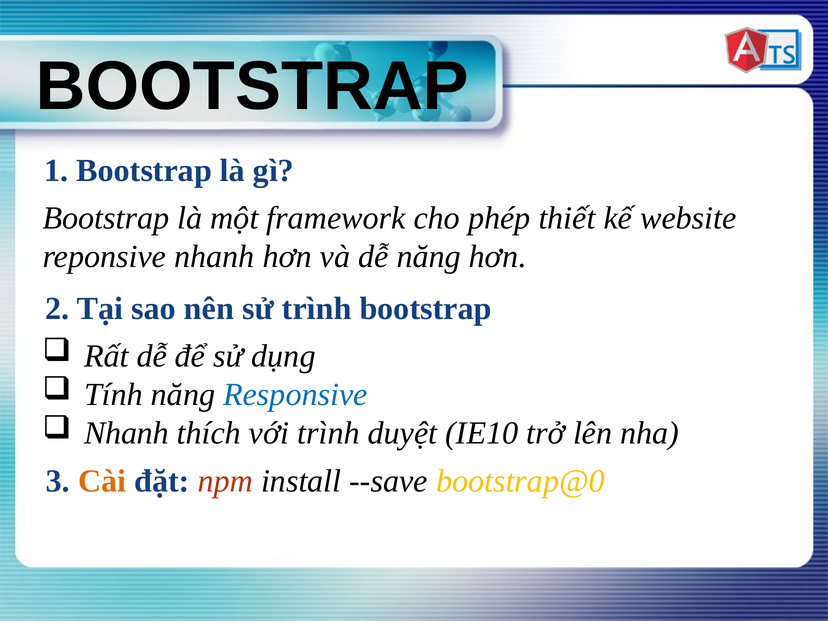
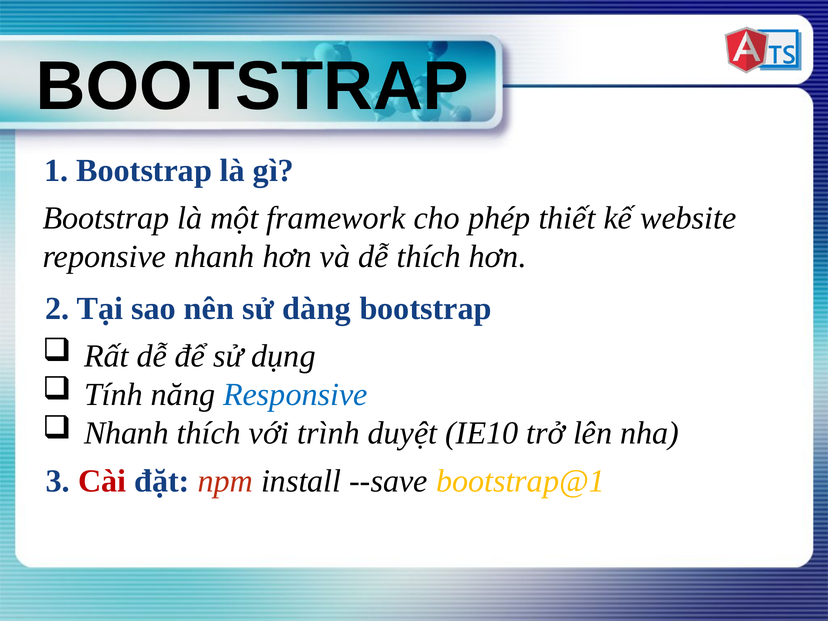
dễ năng: năng -> thích
sử trình: trình -> dàng
Cài colour: orange -> red
bootstrap@0: bootstrap@0 -> bootstrap@1
